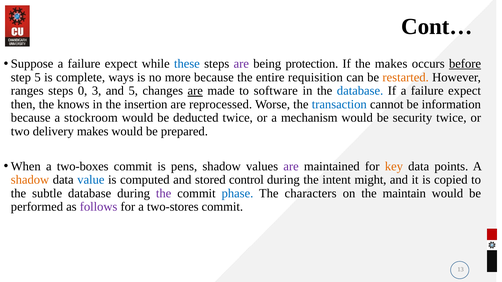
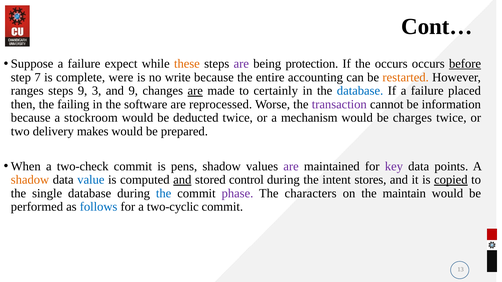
these colour: blue -> orange
the makes: makes -> occurs
step 5: 5 -> 7
ways: ways -> were
more: more -> write
requisition: requisition -> accounting
steps 0: 0 -> 9
and 5: 5 -> 9
software: software -> certainly
If a failure expect: expect -> placed
knows: knows -> failing
insertion: insertion -> software
transaction colour: blue -> purple
security: security -> charges
two-boxes: two-boxes -> two-check
key colour: orange -> purple
and at (182, 180) underline: none -> present
might: might -> stores
copied underline: none -> present
subtle: subtle -> single
the at (164, 194) colour: purple -> blue
phase colour: blue -> purple
follows colour: purple -> blue
two-stores: two-stores -> two-cyclic
